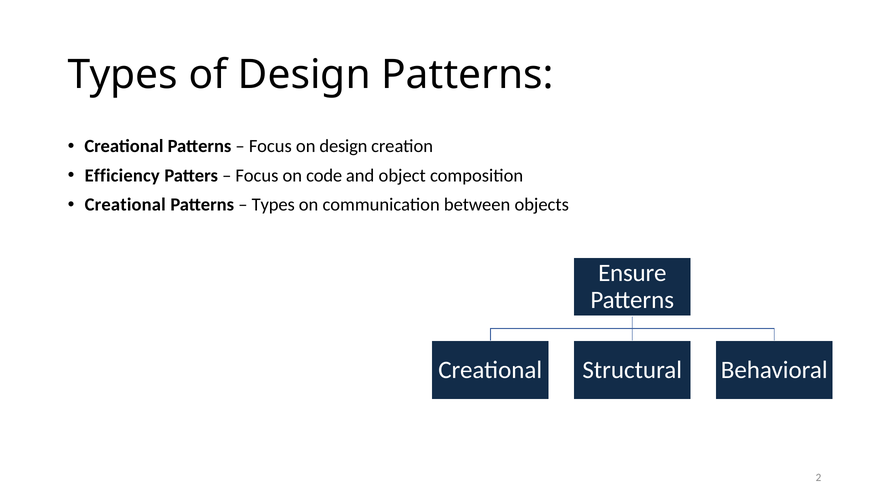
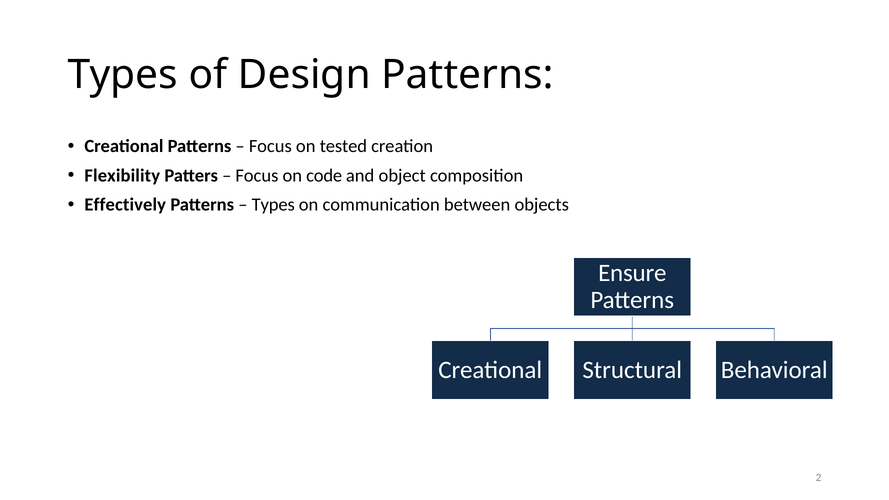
on design: design -> tested
Efficiency: Efficiency -> Flexibility
Creational at (125, 205): Creational -> Effectively
